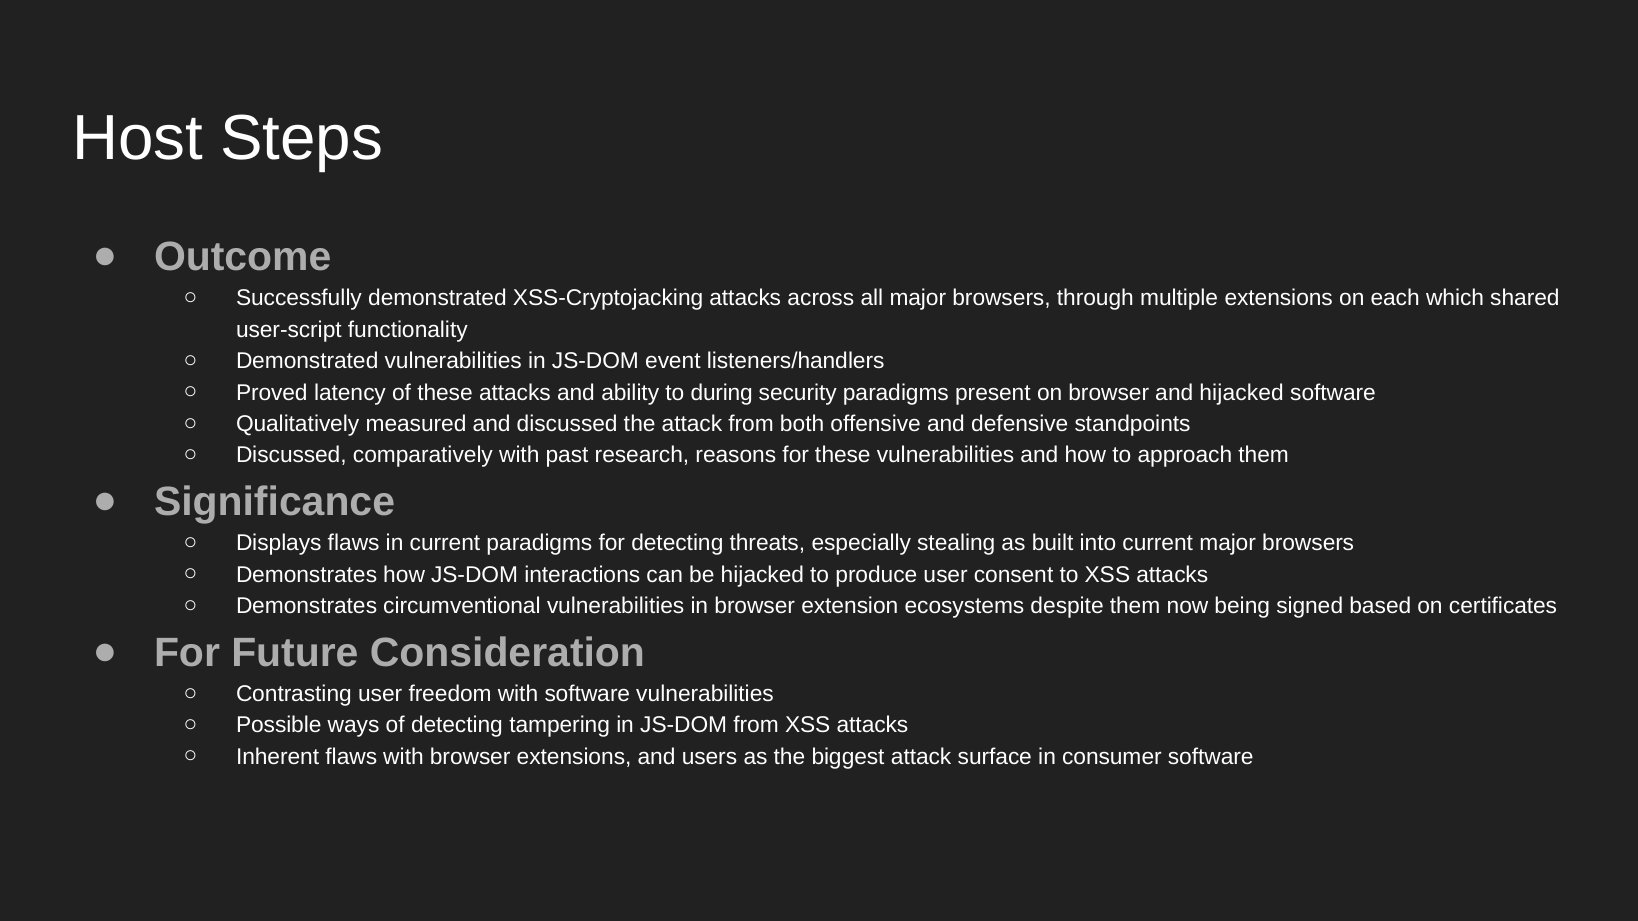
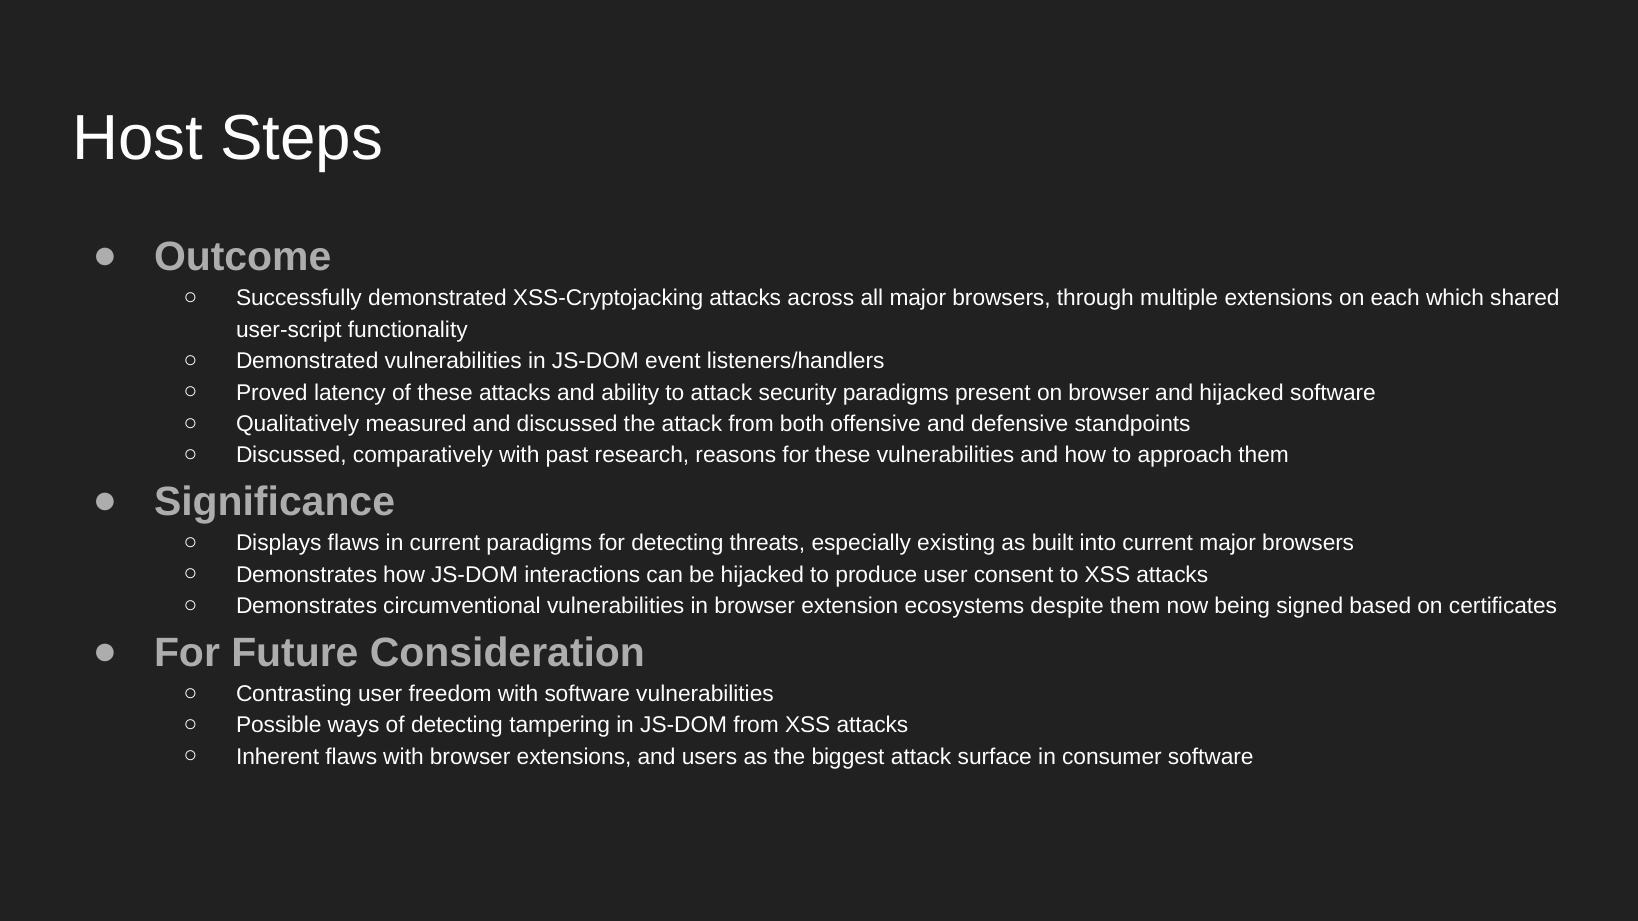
to during: during -> attack
stealing: stealing -> existing
